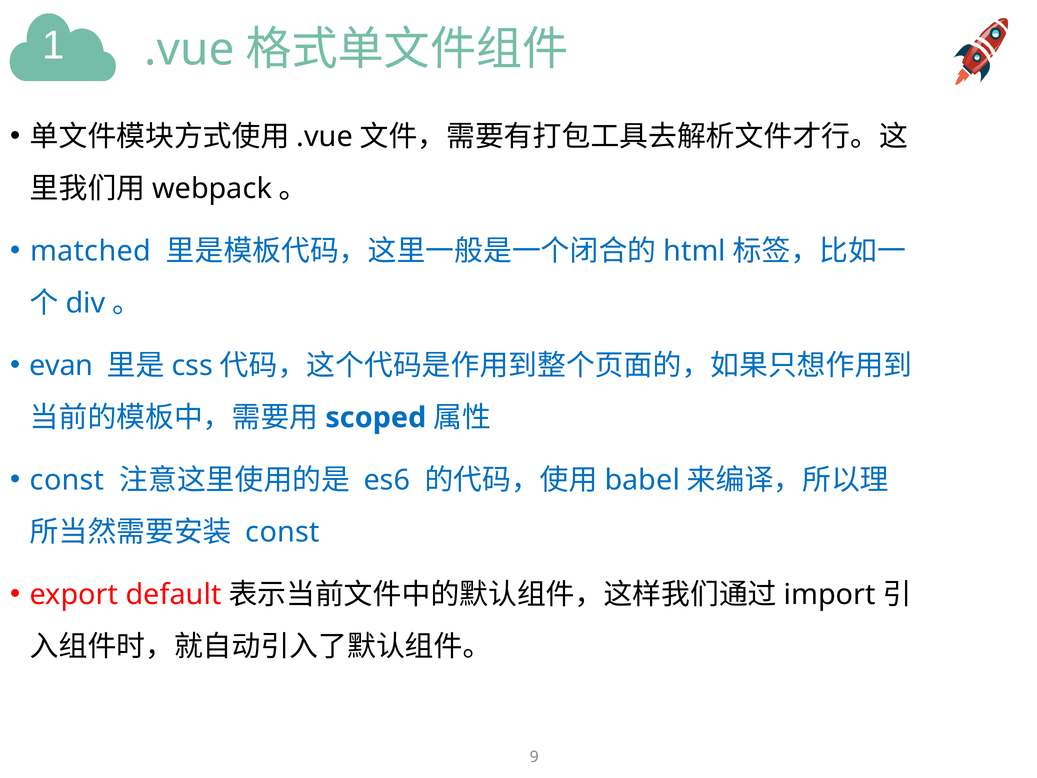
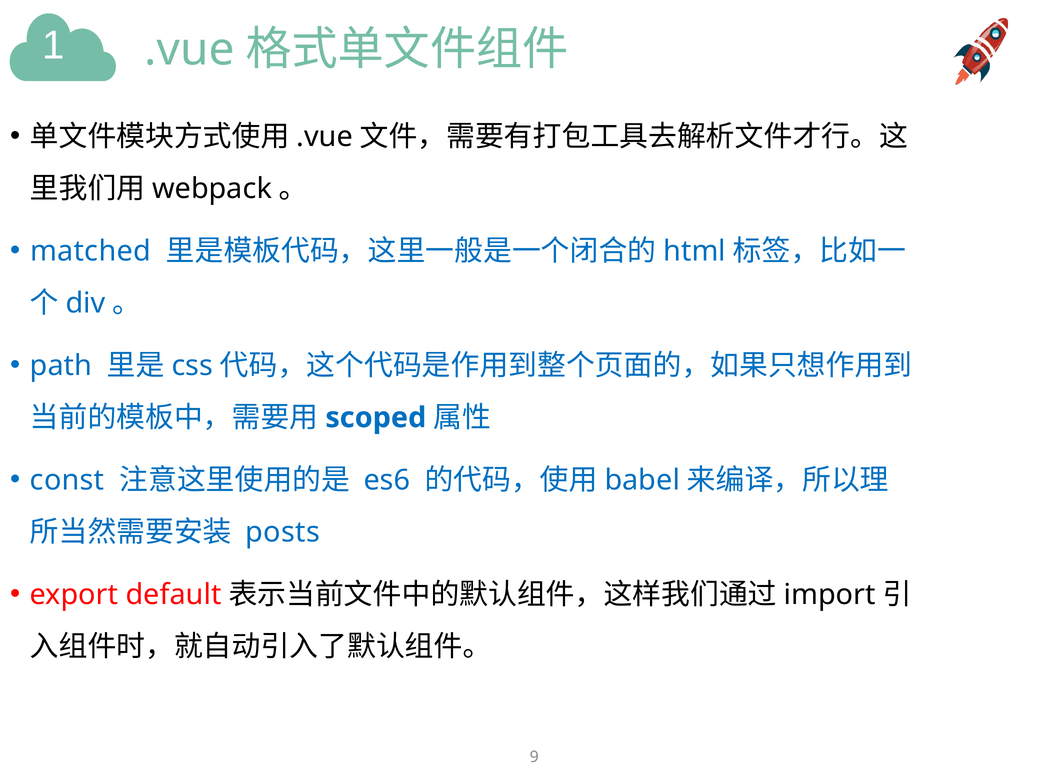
evan: evan -> path
const at (283, 532): const -> posts
